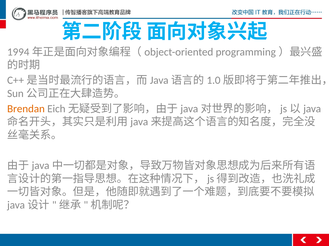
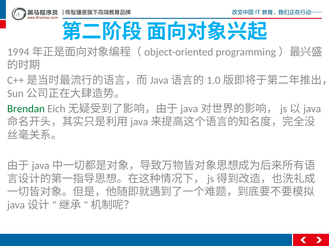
Brendan colour: orange -> green
